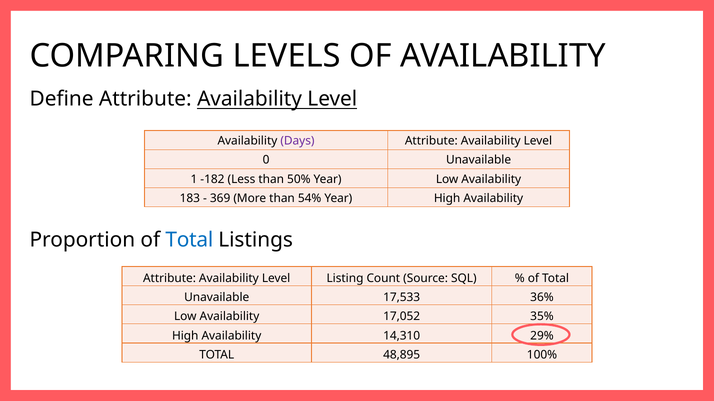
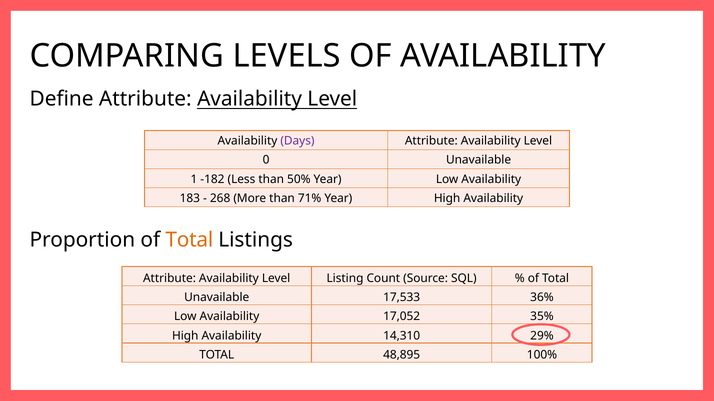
369: 369 -> 268
54%: 54% -> 71%
Total at (189, 240) colour: blue -> orange
